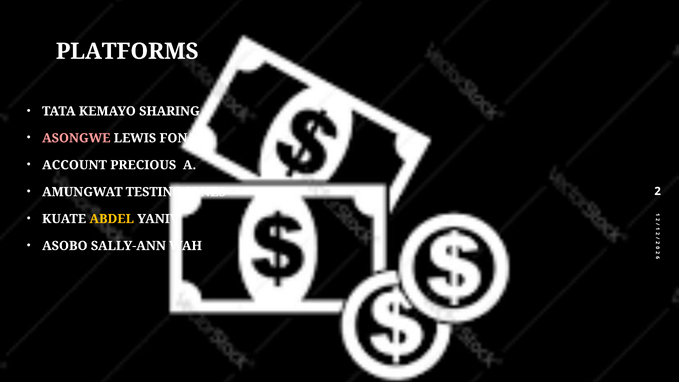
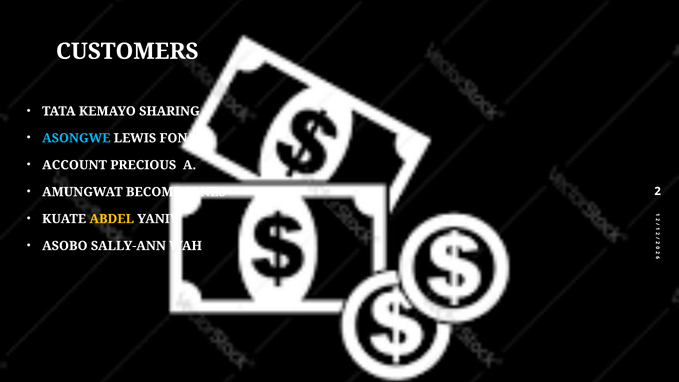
PLATFORMS: PLATFORMS -> CUSTOMERS
ASONGWE colour: pink -> light blue
TESTING: TESTING -> BECOME
